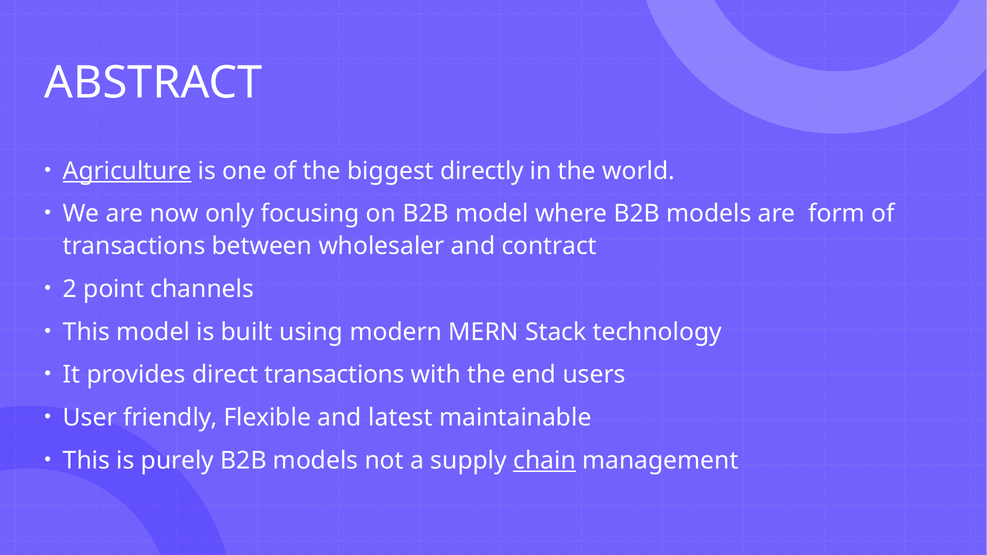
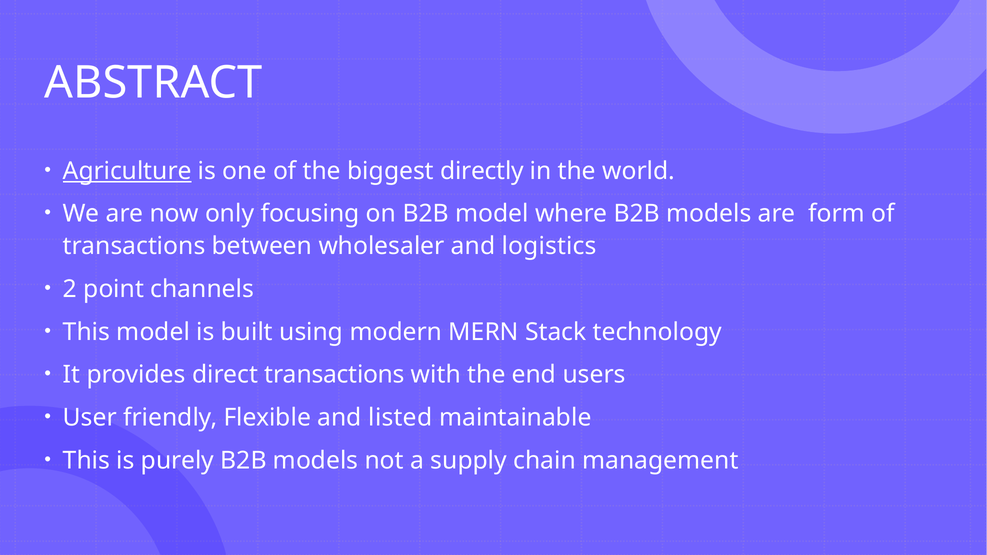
contract: contract -> logistics
latest: latest -> listed
chain underline: present -> none
